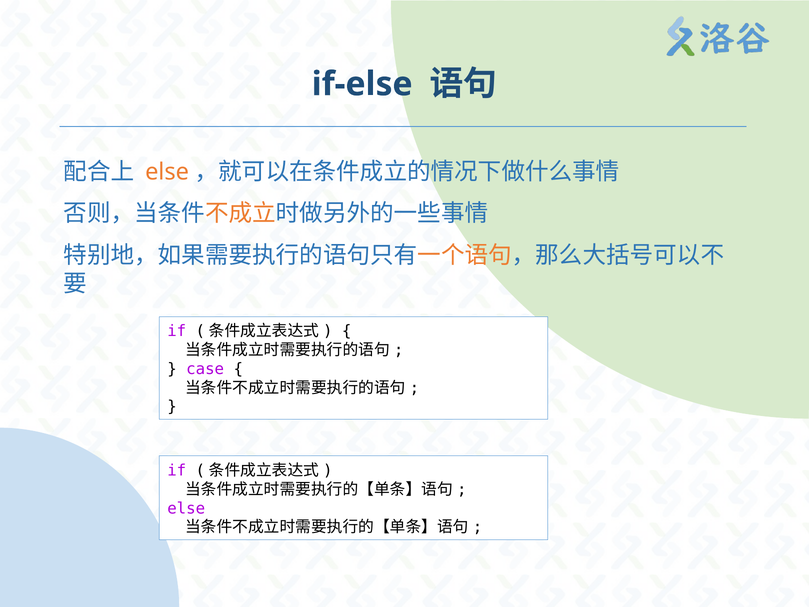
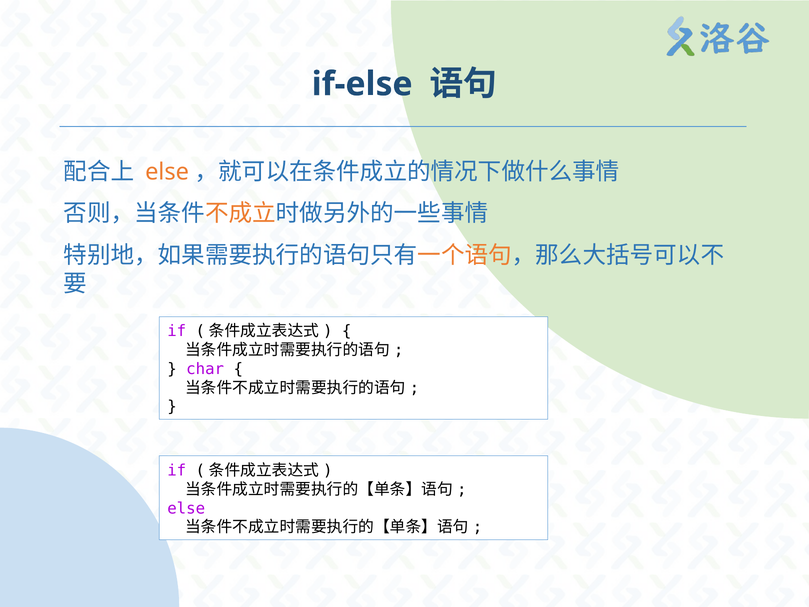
case: case -> char
